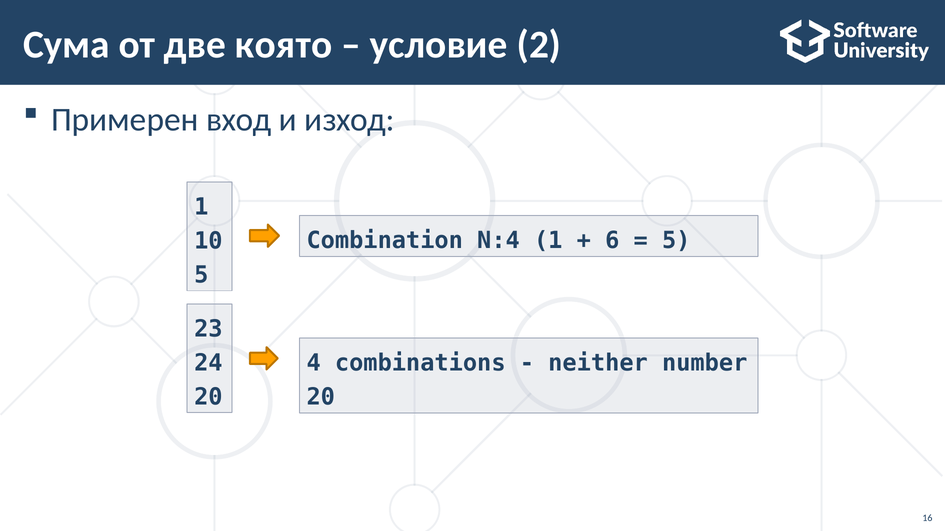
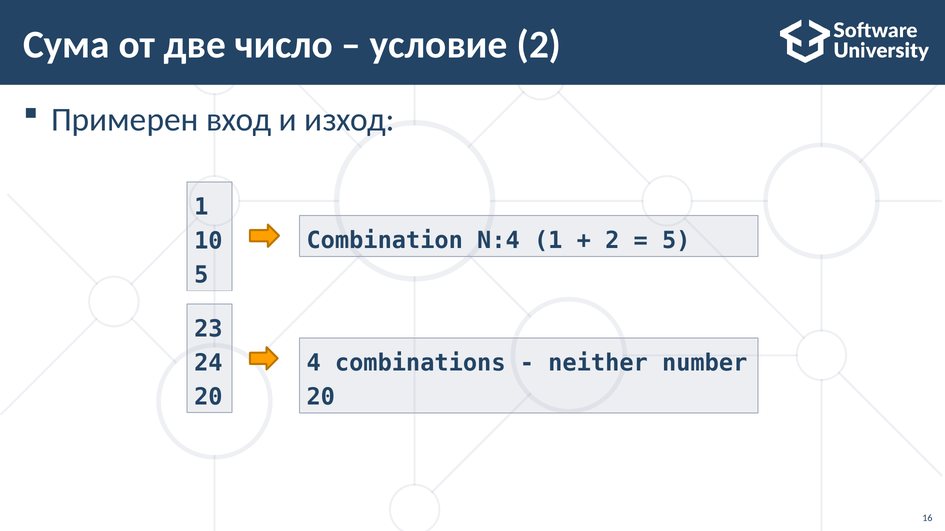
която: която -> число
6 at (612, 241): 6 -> 2
